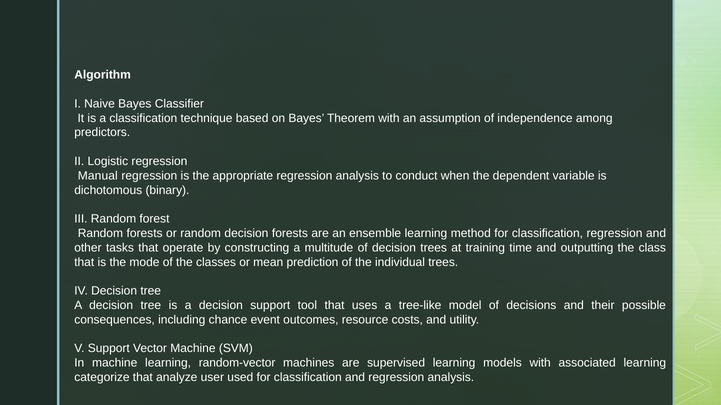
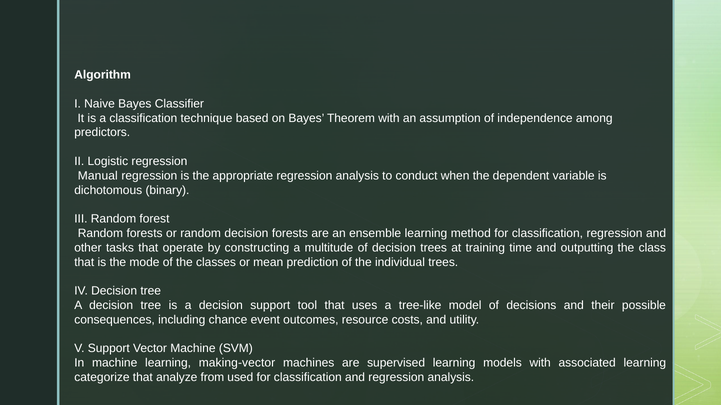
random-vector: random-vector -> making-vector
user: user -> from
